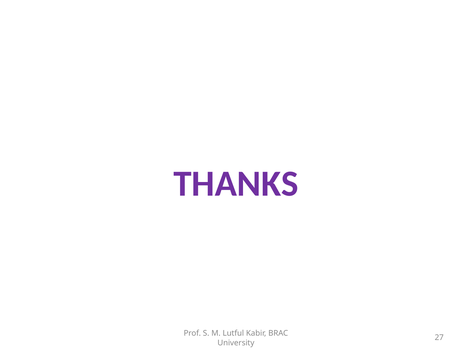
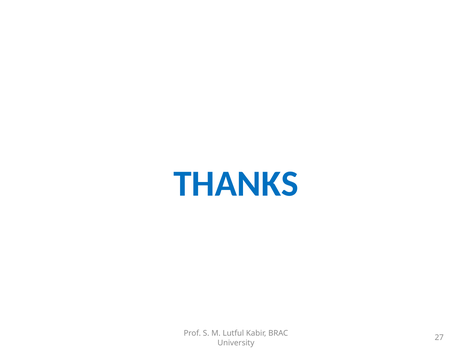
THANKS colour: purple -> blue
